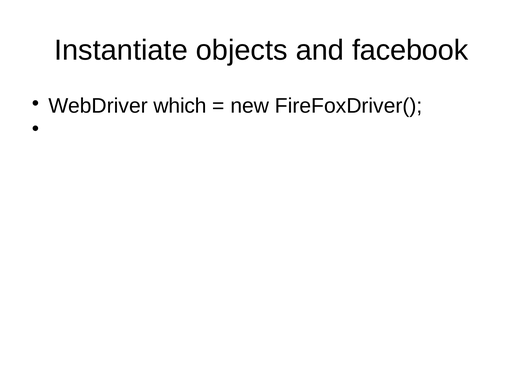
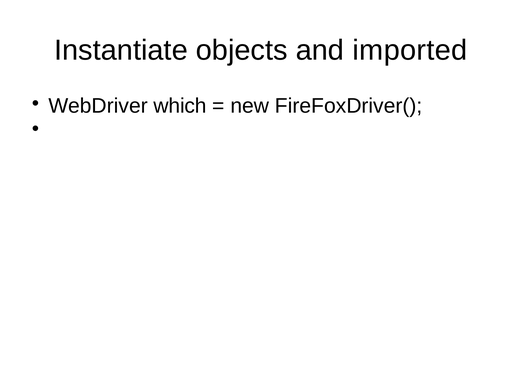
facebook: facebook -> imported
